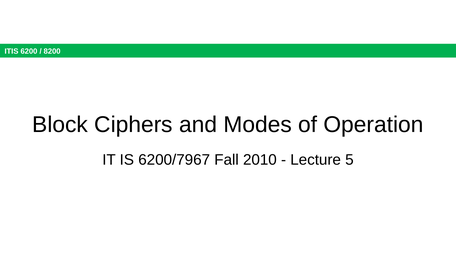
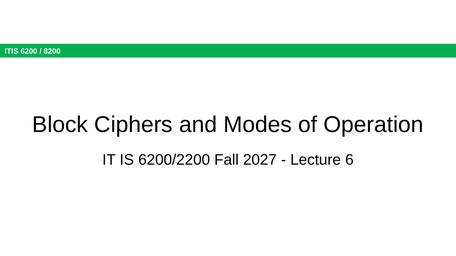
6200/7967: 6200/7967 -> 6200/2200
2010: 2010 -> 2027
5: 5 -> 6
